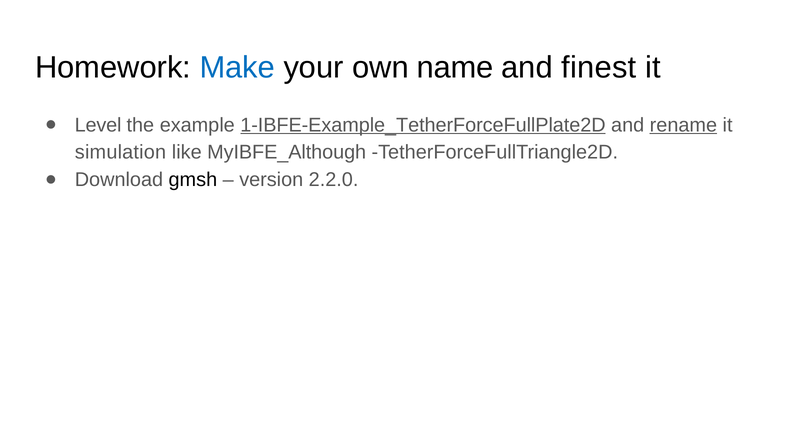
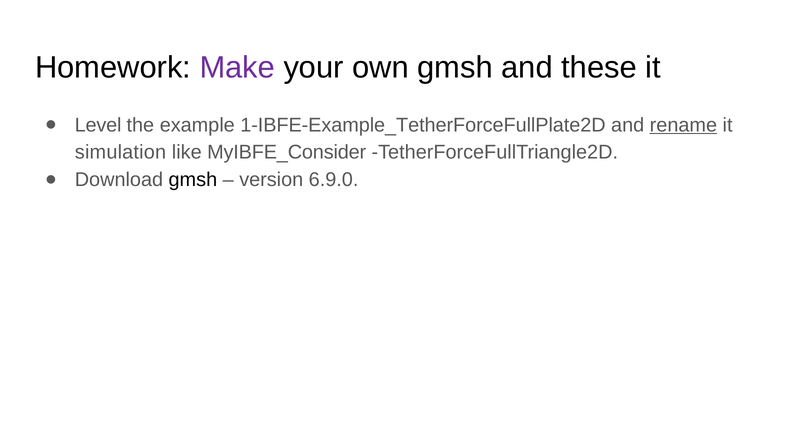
Make colour: blue -> purple
own name: name -> gmsh
finest: finest -> these
1-IBFE-Example_TetherForceFullPlate2D underline: present -> none
MyIBFE_Although: MyIBFE_Although -> MyIBFE_Consider
2.2.0: 2.2.0 -> 6.9.0
